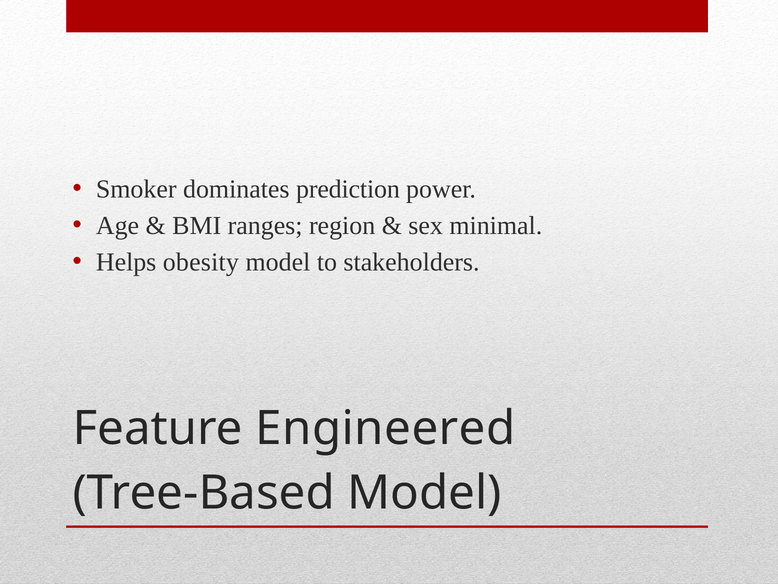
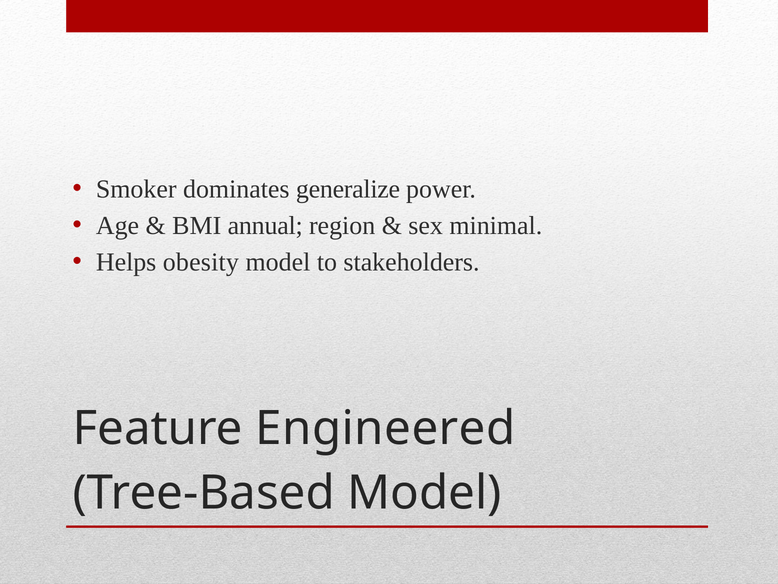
prediction: prediction -> generalize
ranges: ranges -> annual
